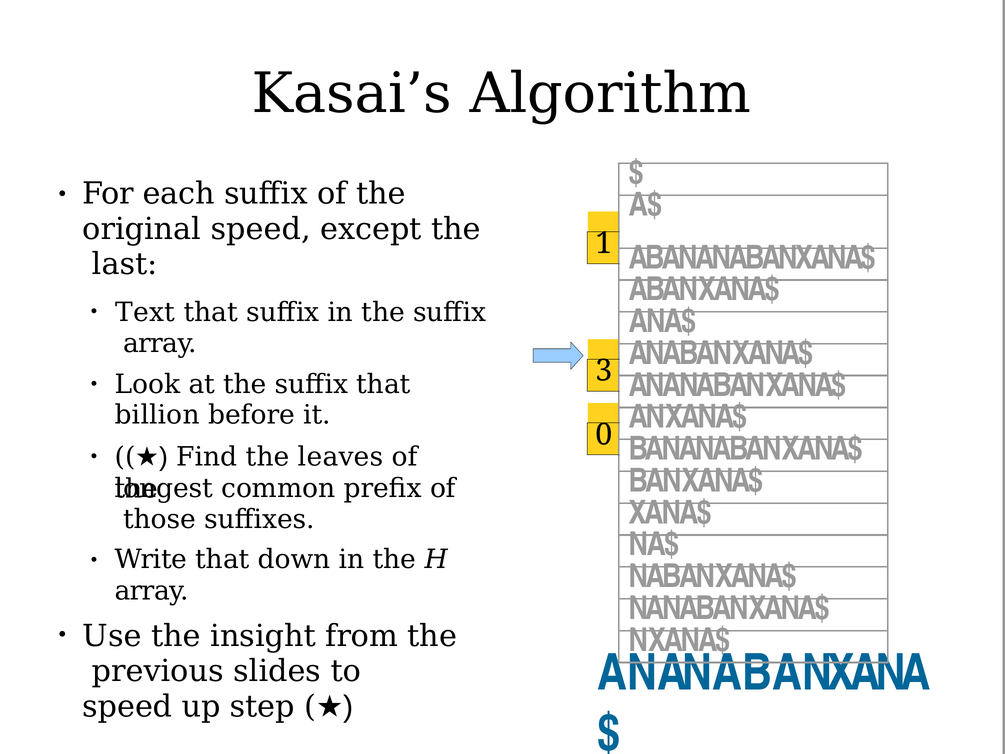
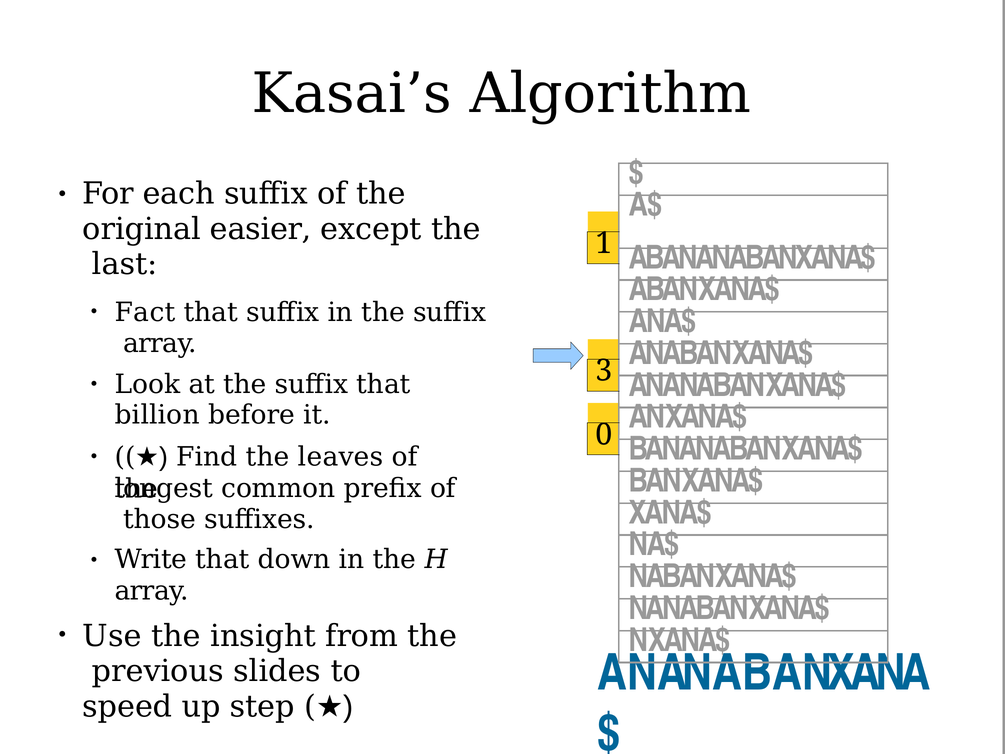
original speed: speed -> easier
Text: Text -> Fact
